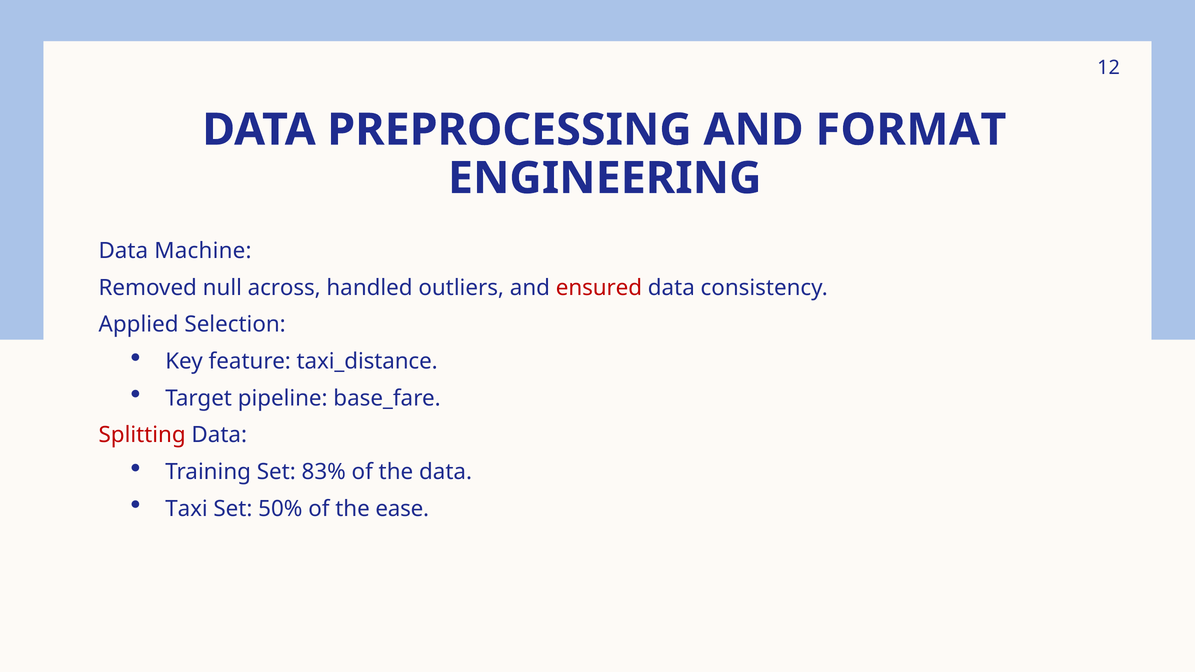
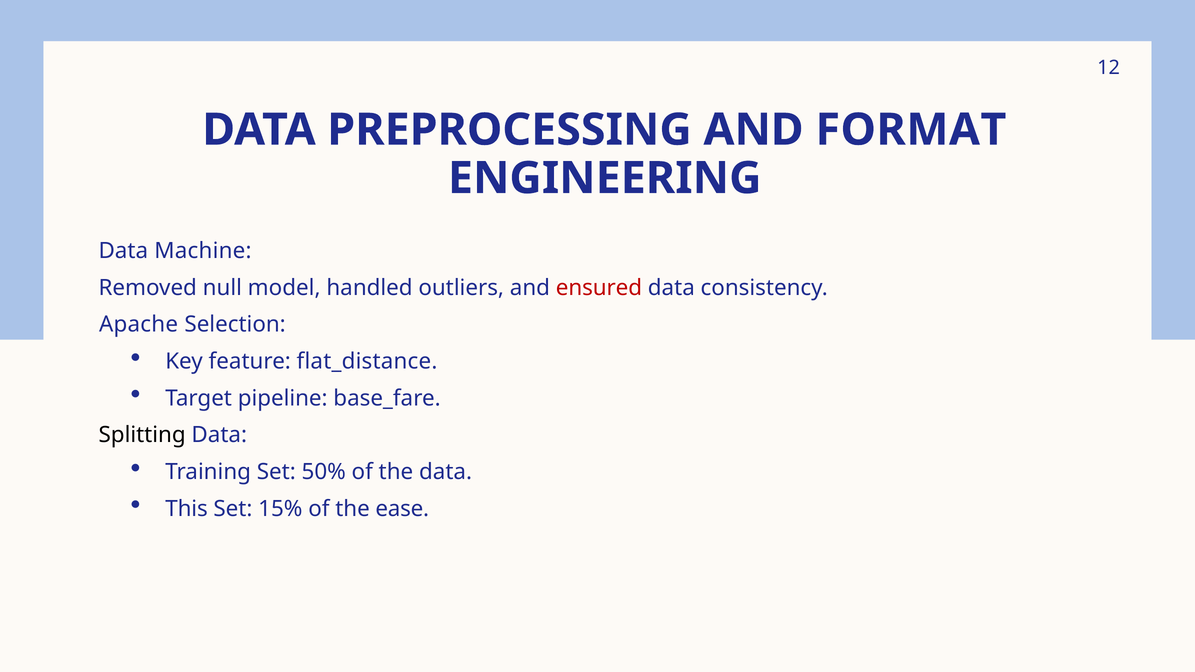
across: across -> model
Applied: Applied -> Apache
taxi_distance: taxi_distance -> flat_distance
Splitting colour: red -> black
83%: 83% -> 50%
Taxi: Taxi -> This
50%: 50% -> 15%
